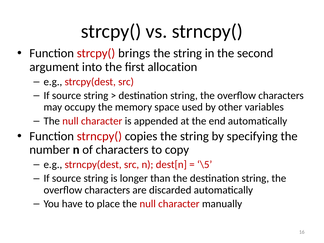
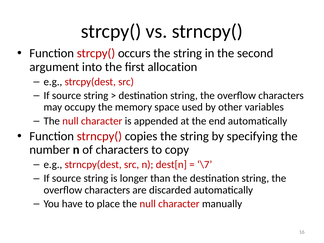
brings: brings -> occurs
\5: \5 -> \7
